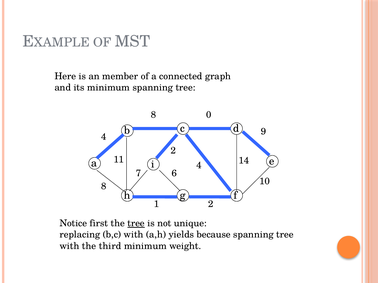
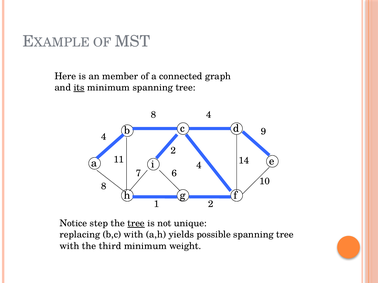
its underline: none -> present
8 0: 0 -> 4
first: first -> step
because: because -> possible
